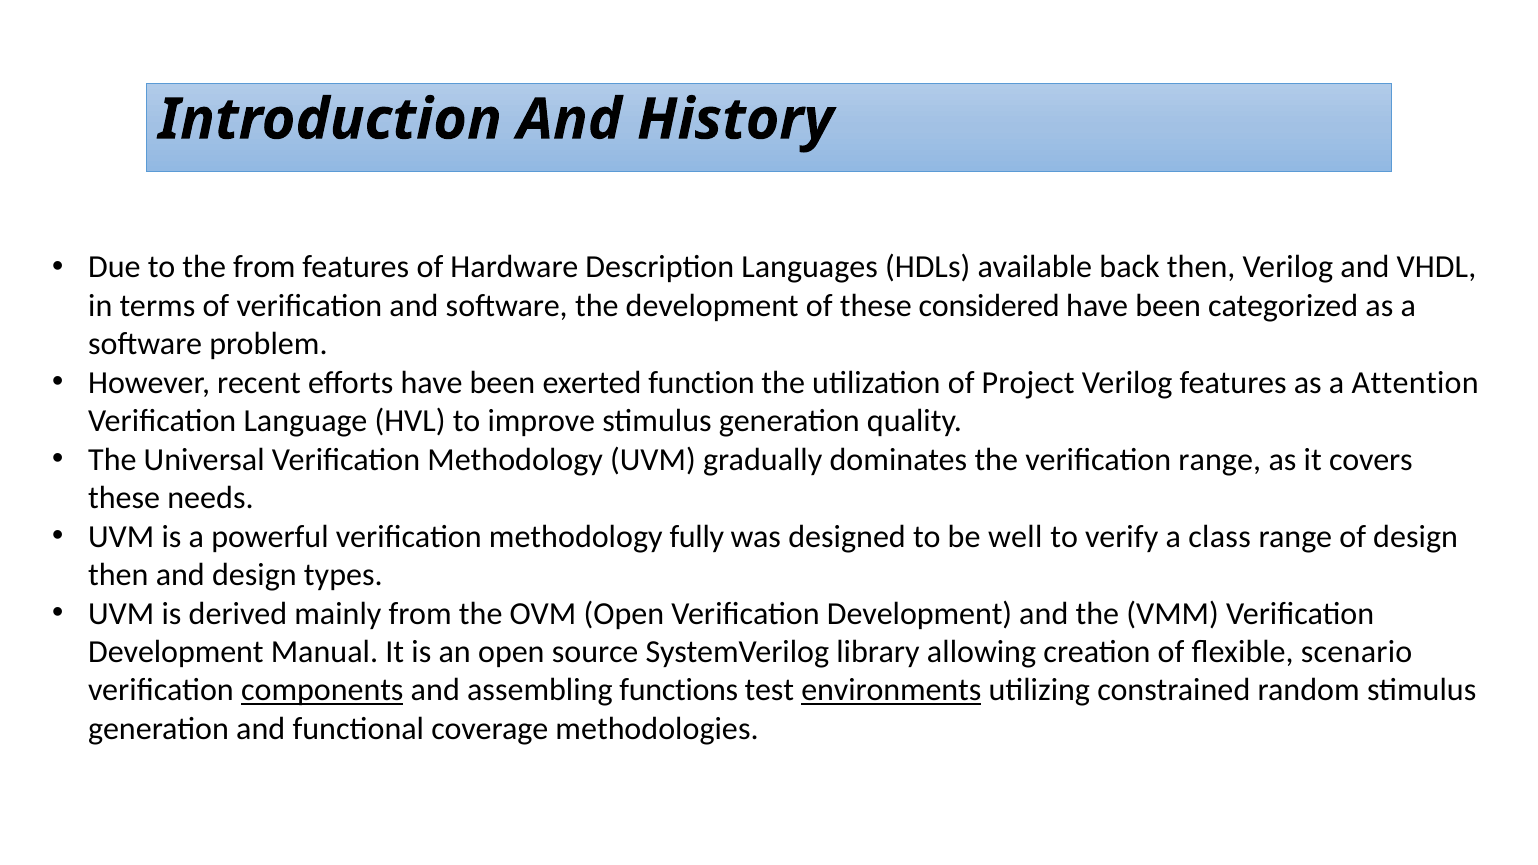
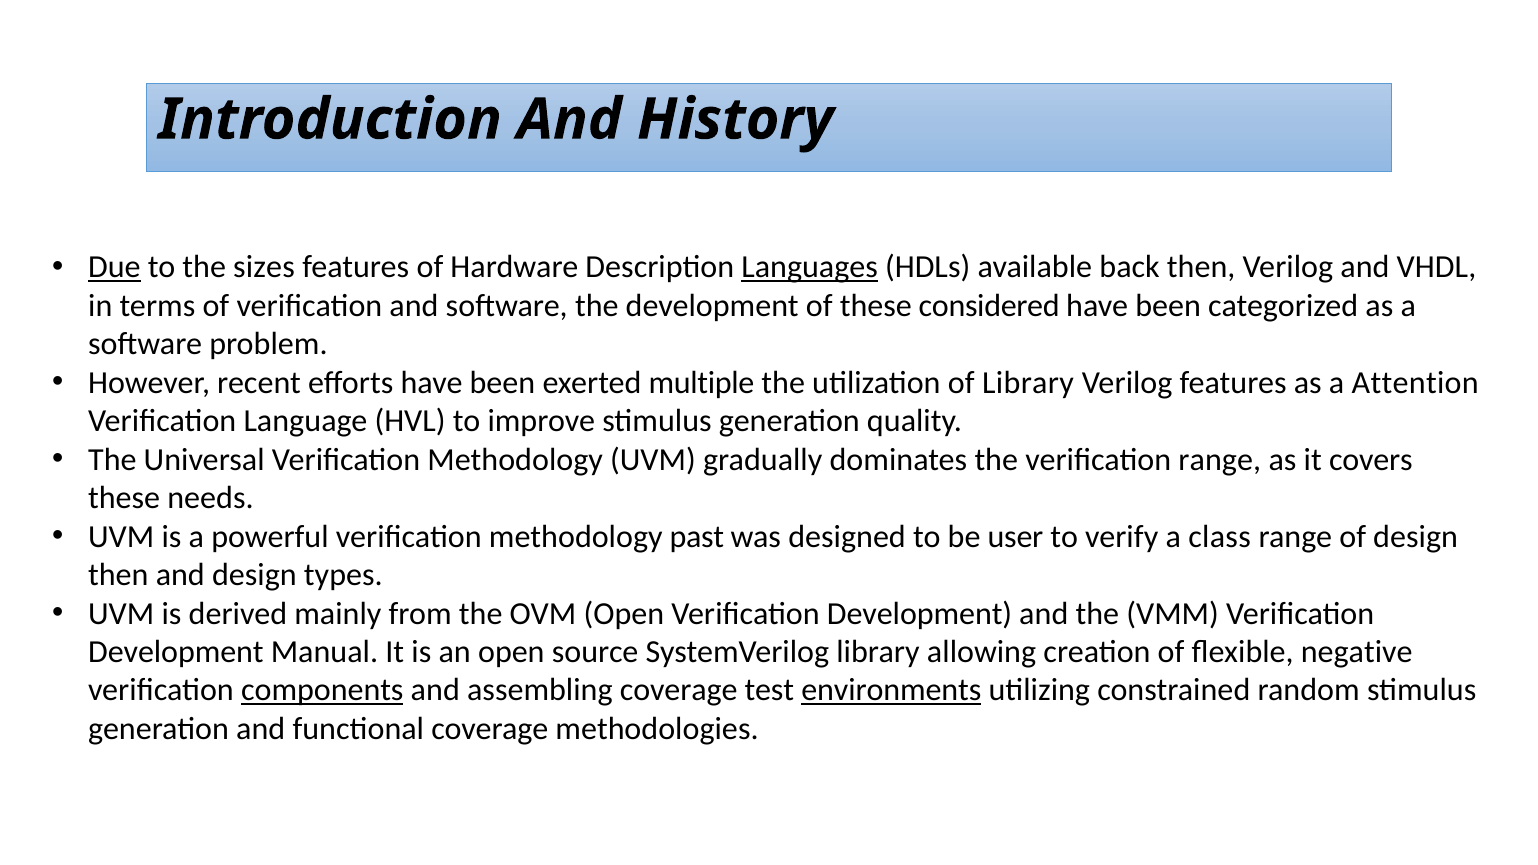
Due underline: none -> present
the from: from -> sizes
Languages underline: none -> present
function: function -> multiple
of Project: Project -> Library
fully: fully -> past
well: well -> user
scenario: scenario -> negative
assembling functions: functions -> coverage
